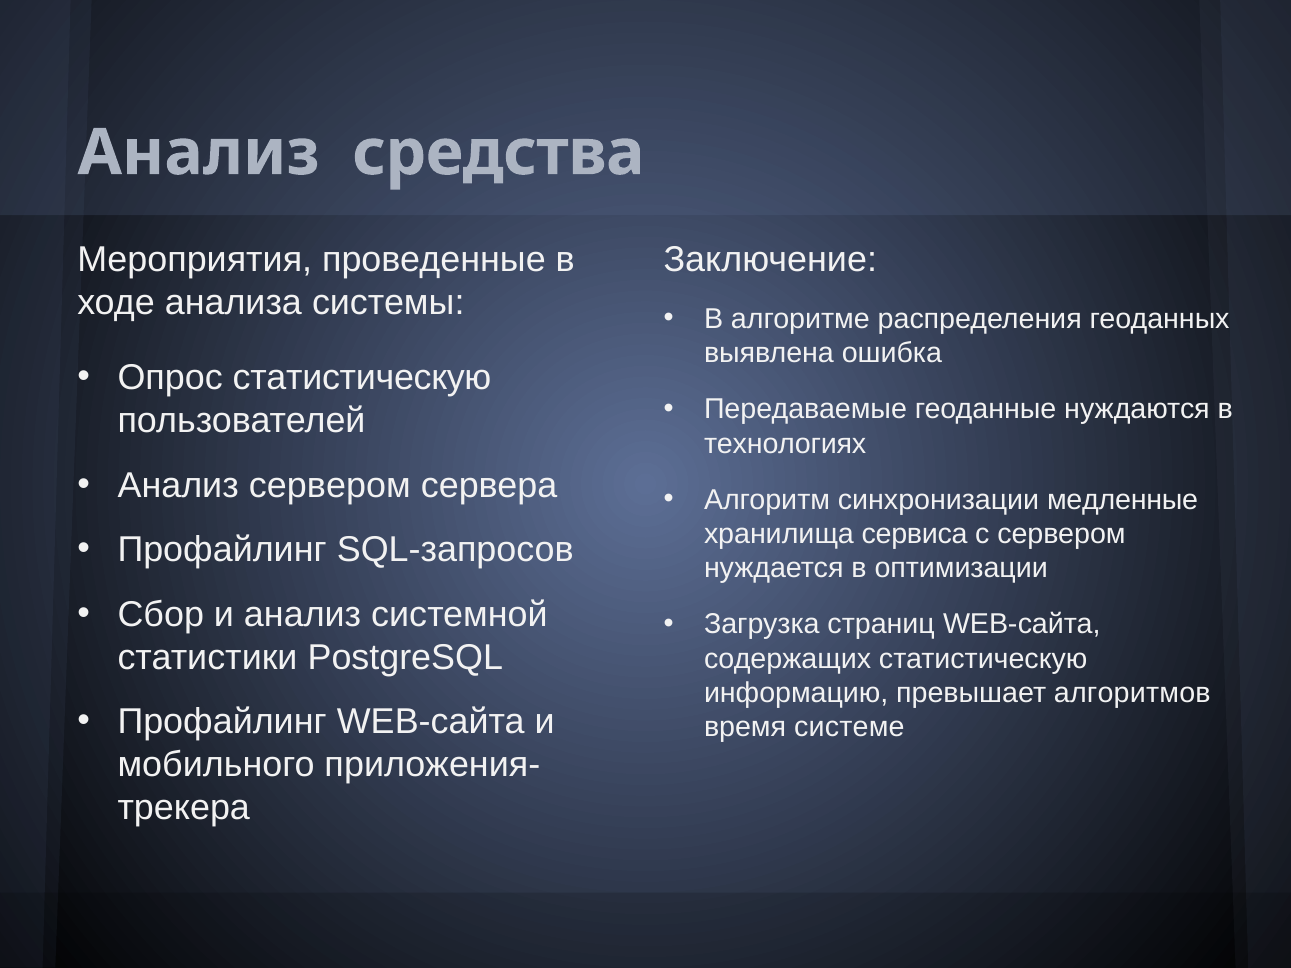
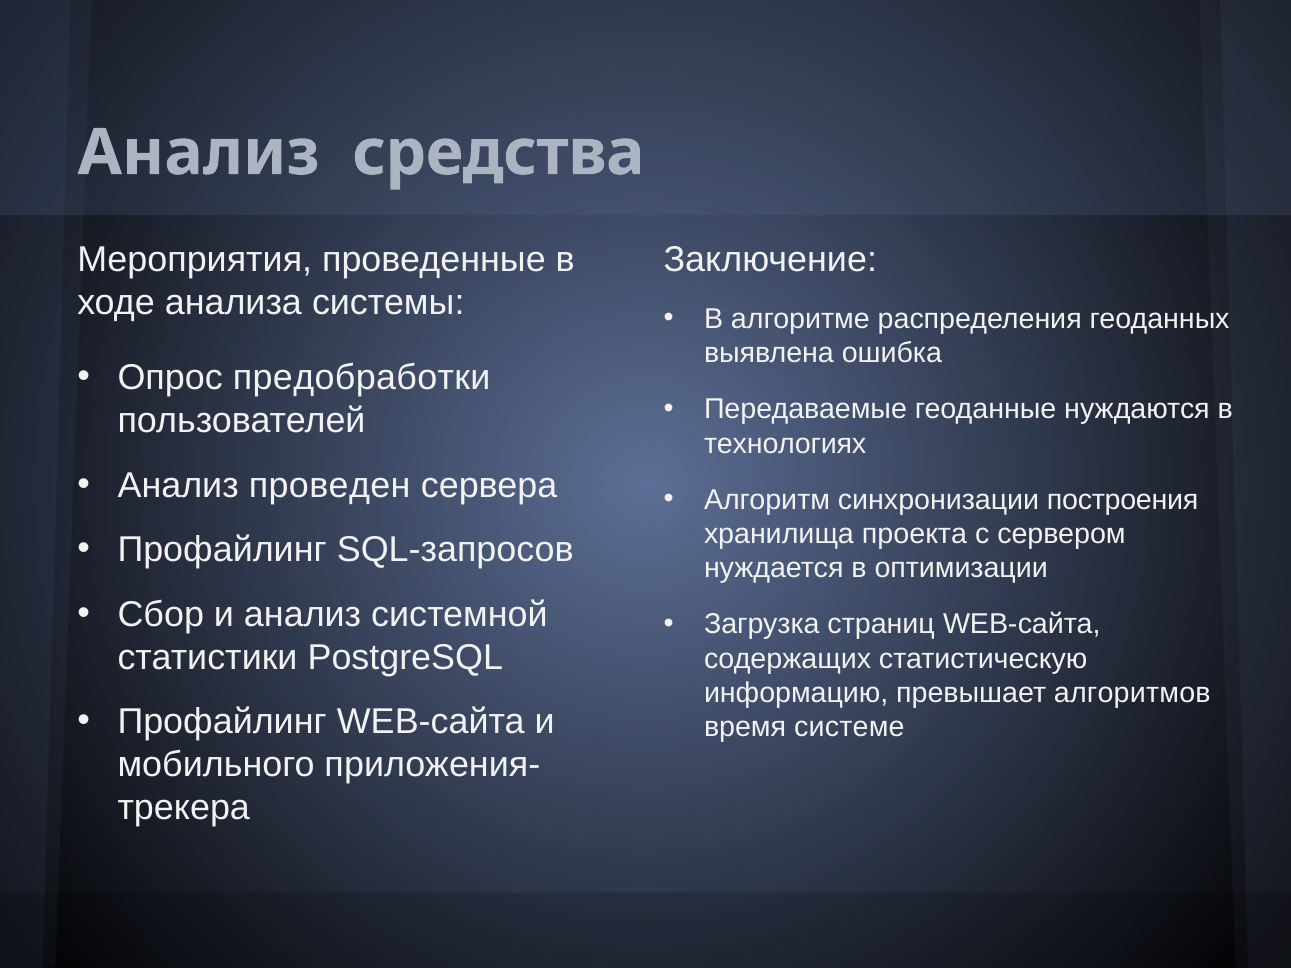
Опрос статистическую: статистическую -> предобработки
Анализ сервером: сервером -> проведен
медленные: медленные -> построения
сервиса: сервиса -> проекта
